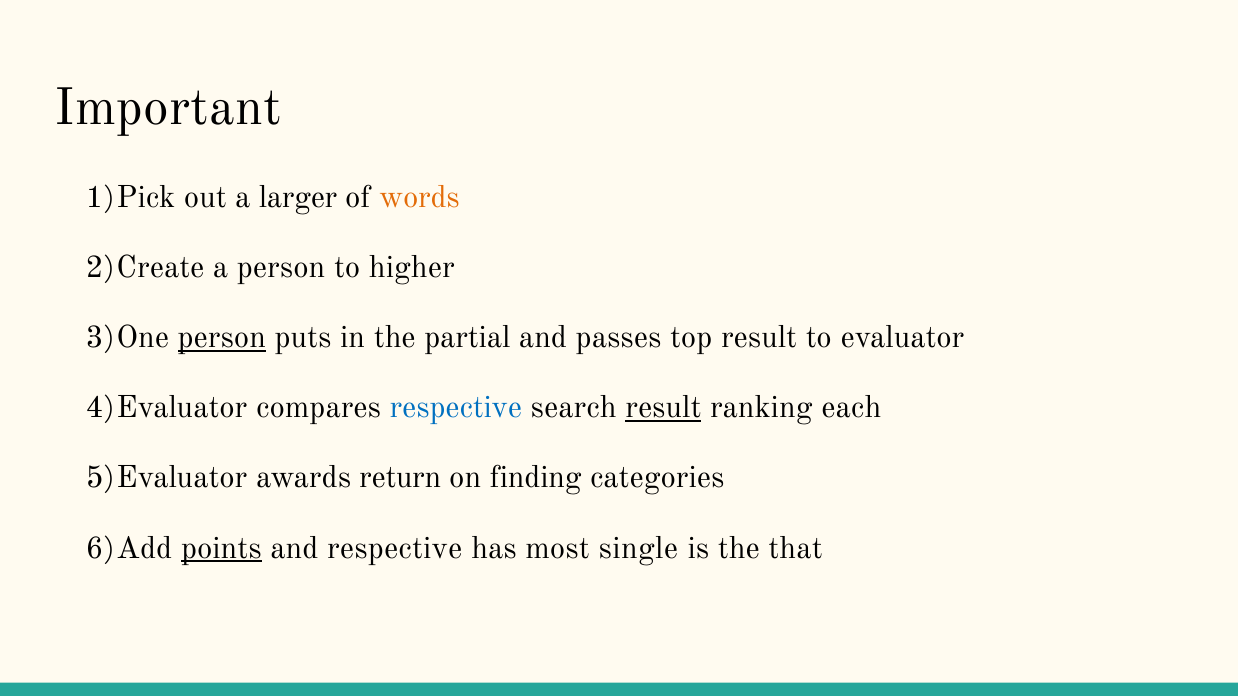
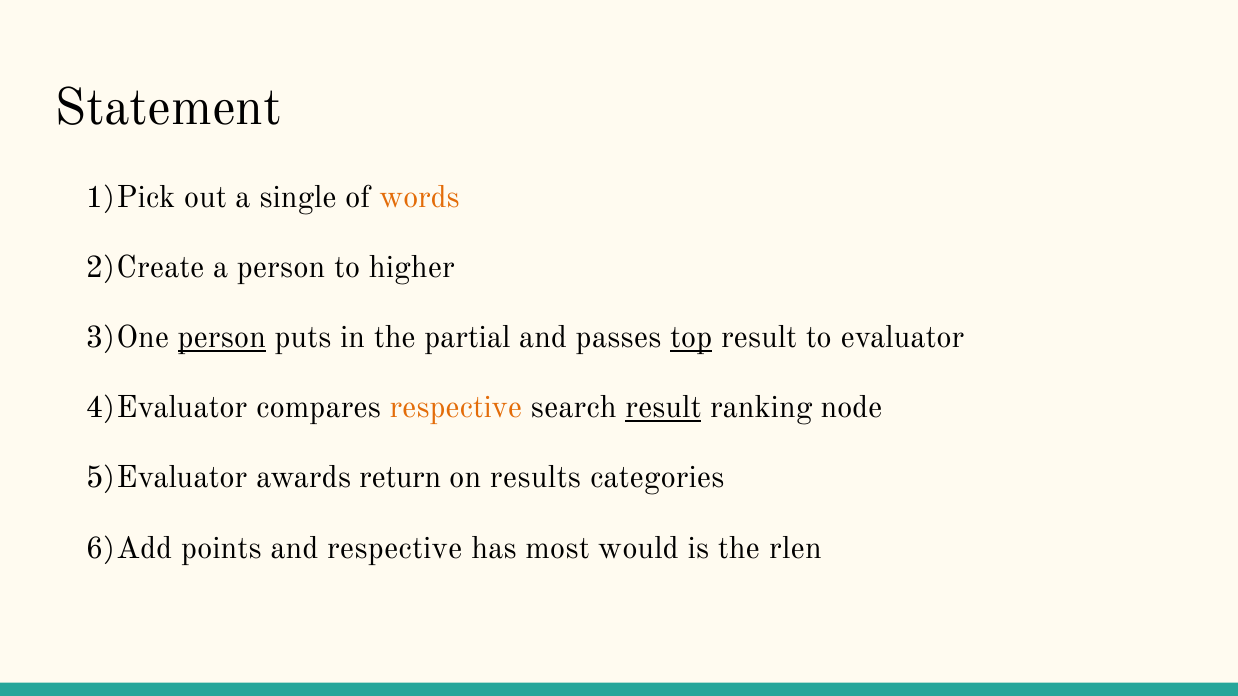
Important: Important -> Statement
larger: larger -> single
top underline: none -> present
respective at (456, 408) colour: blue -> orange
each: each -> node
finding: finding -> results
points underline: present -> none
single: single -> would
that: that -> rlen
